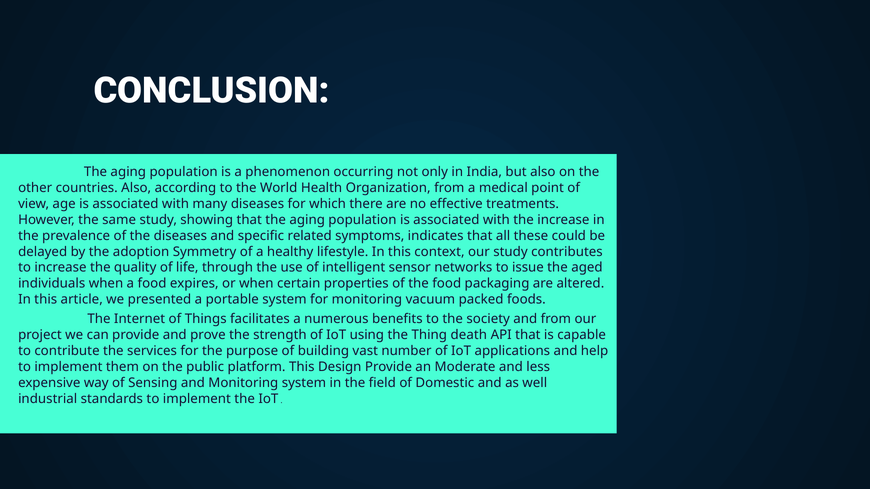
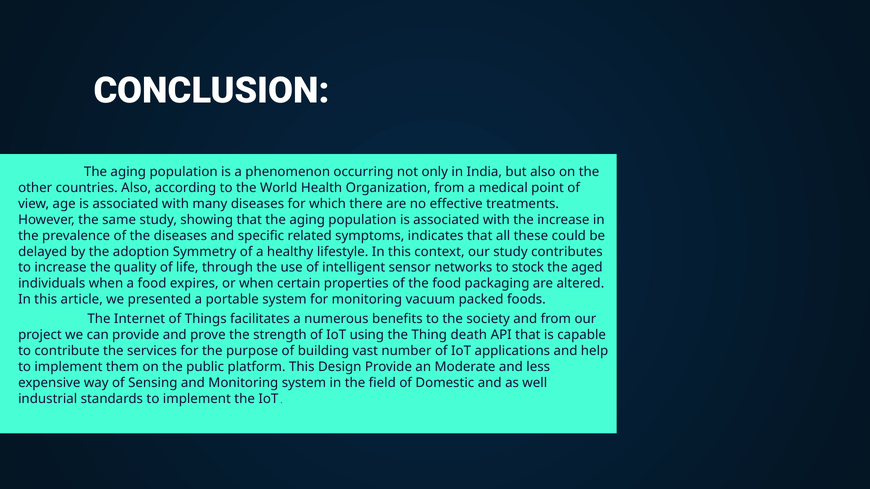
issue: issue -> stock
